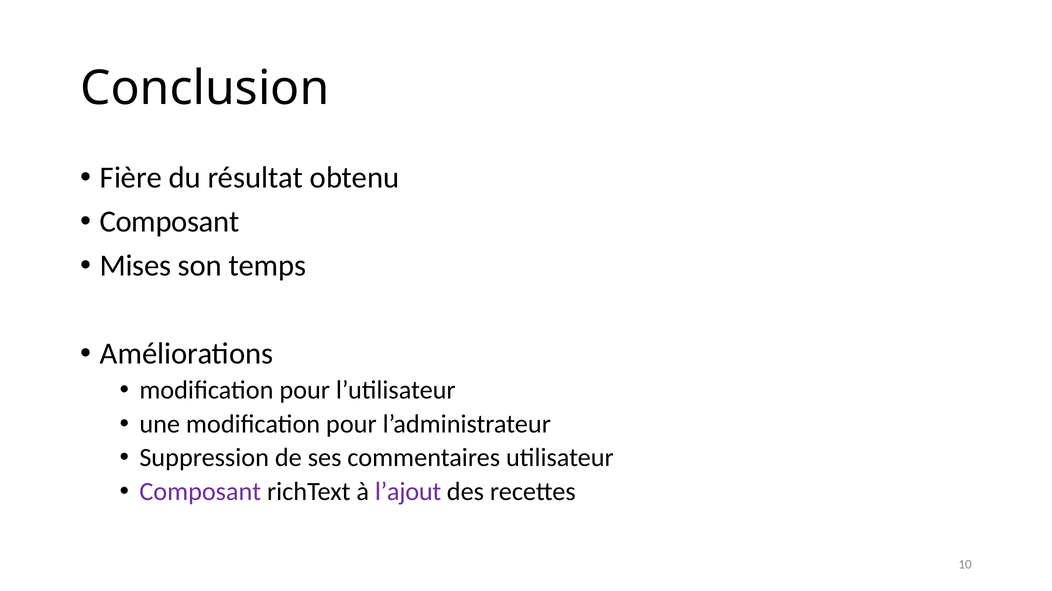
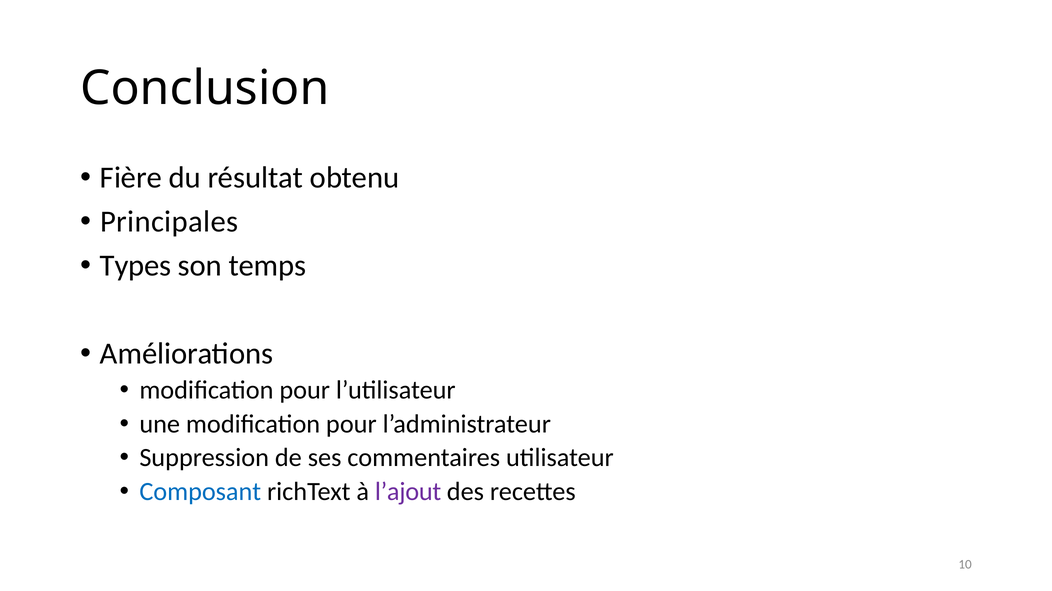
Composant at (169, 222): Composant -> Principales
Mises: Mises -> Types
Composant at (200, 492) colour: purple -> blue
